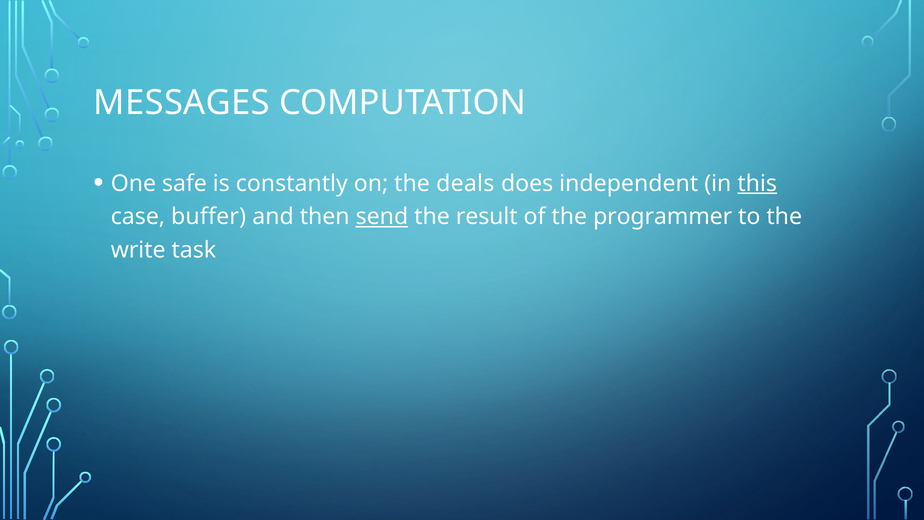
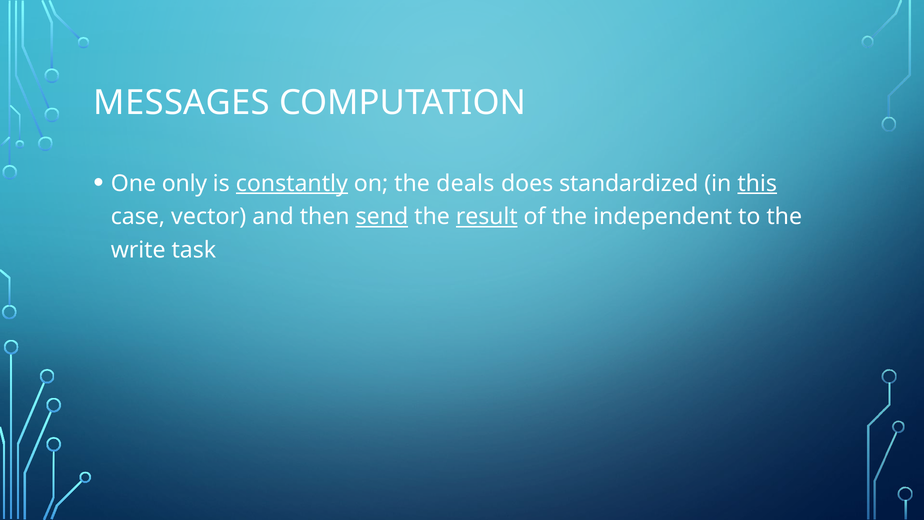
safe: safe -> only
constantly underline: none -> present
independent: independent -> standardized
buffer: buffer -> vector
result underline: none -> present
programmer: programmer -> independent
